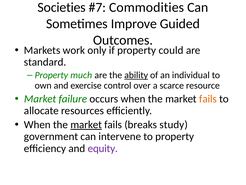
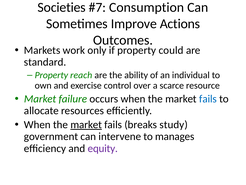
Commodities: Commodities -> Consumption
Guided: Guided -> Actions
much: much -> reach
ability underline: present -> none
fails at (208, 99) colour: orange -> blue
to property: property -> manages
